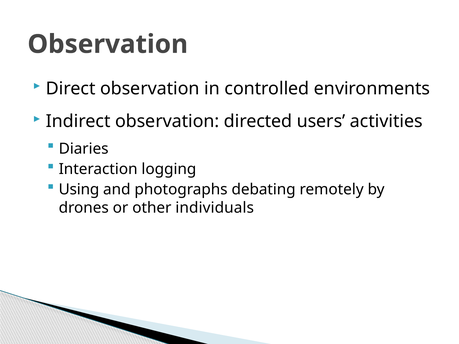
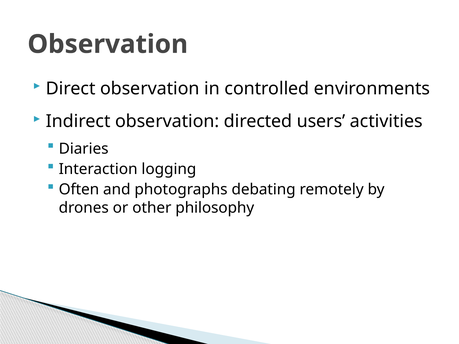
Using: Using -> Often
individuals: individuals -> philosophy
